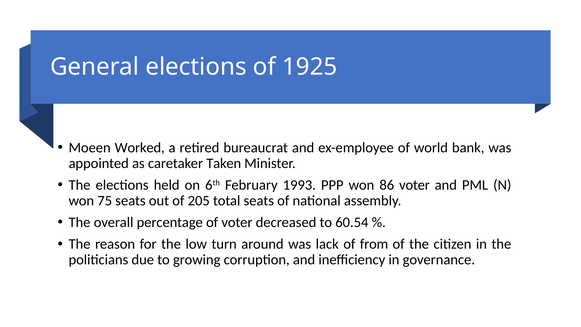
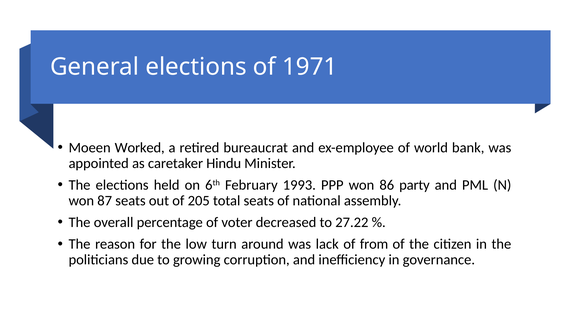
1925: 1925 -> 1971
Taken: Taken -> Hindu
86 voter: voter -> party
75: 75 -> 87
60.54: 60.54 -> 27.22
